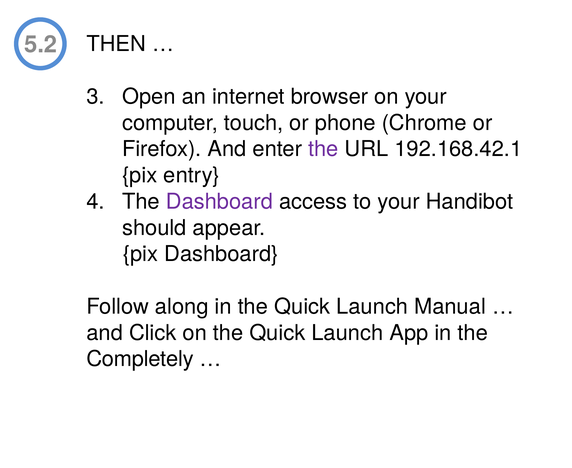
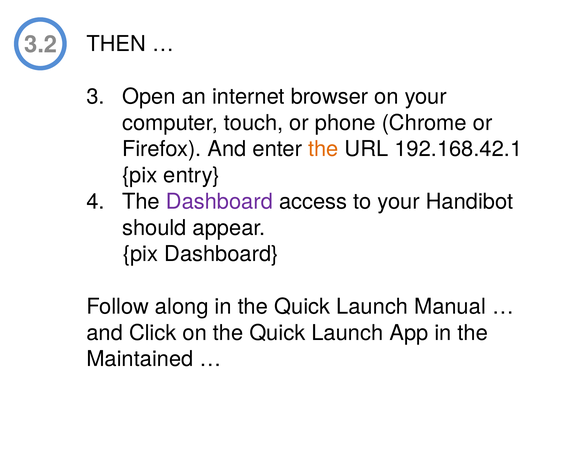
5.2: 5.2 -> 3.2
the at (323, 149) colour: purple -> orange
Completely: Completely -> Maintained
